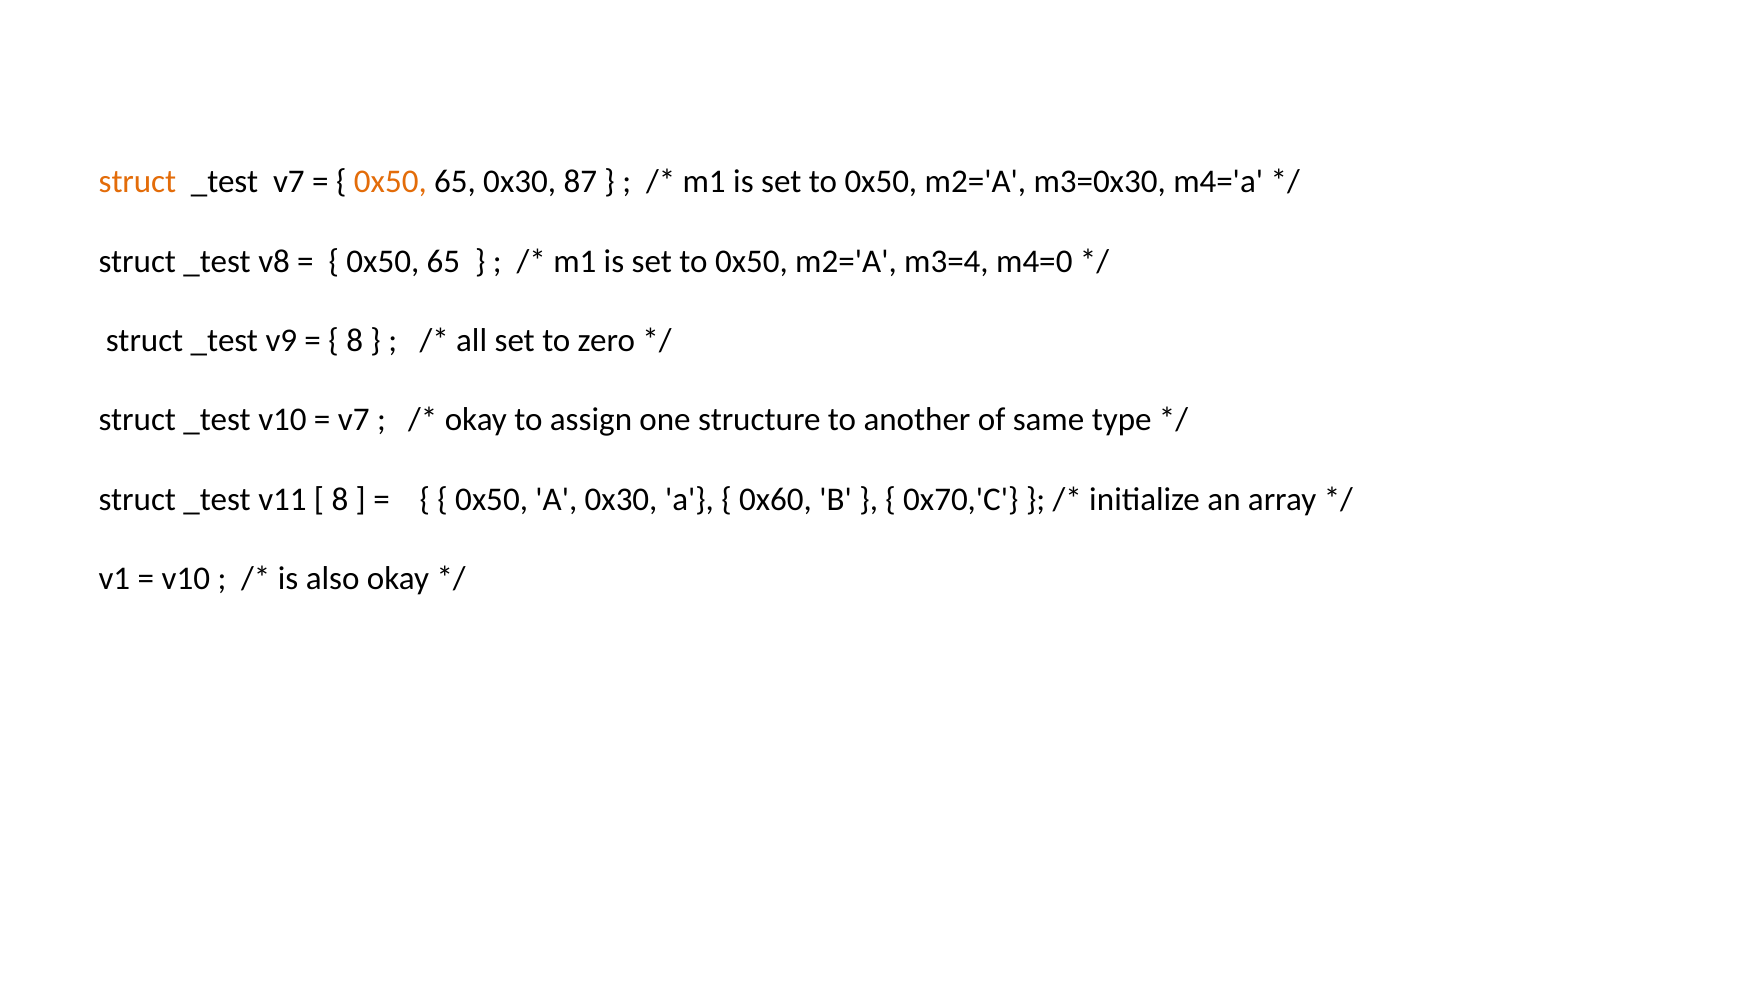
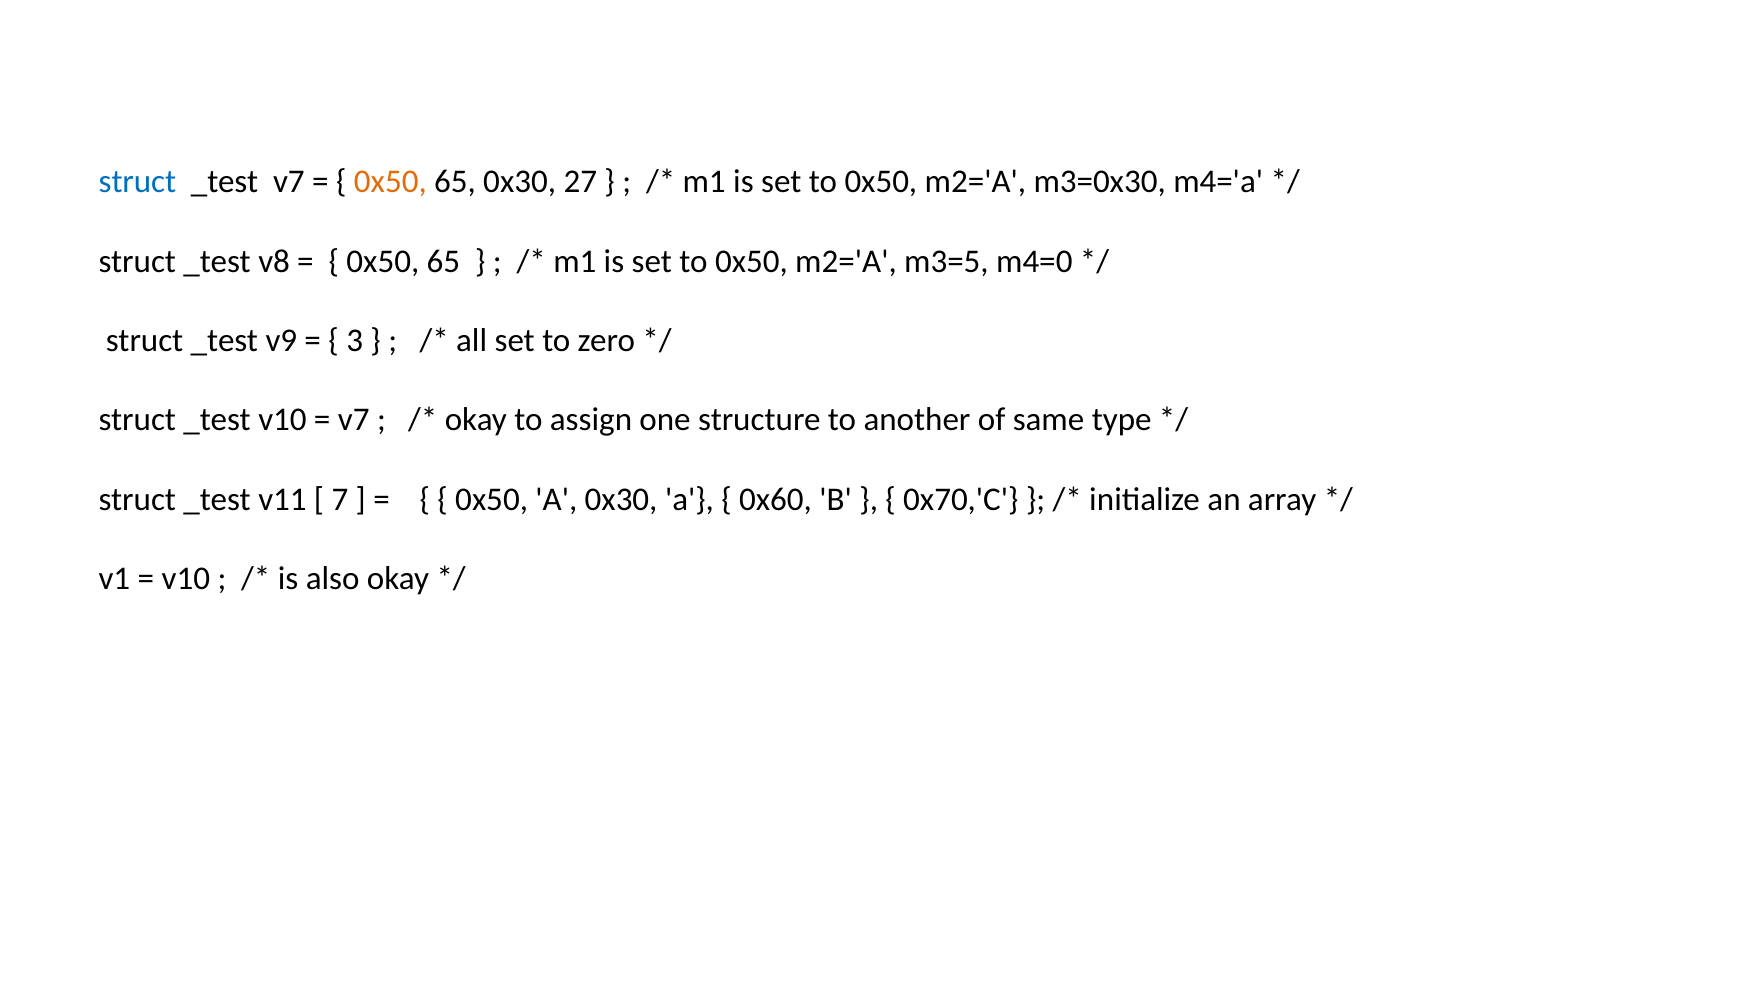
struct at (137, 182) colour: orange -> blue
87: 87 -> 27
m3=4: m3=4 -> m3=5
8 at (355, 341): 8 -> 3
8 at (340, 499): 8 -> 7
